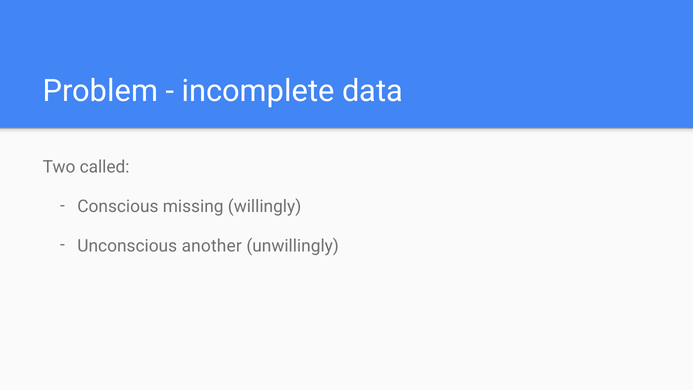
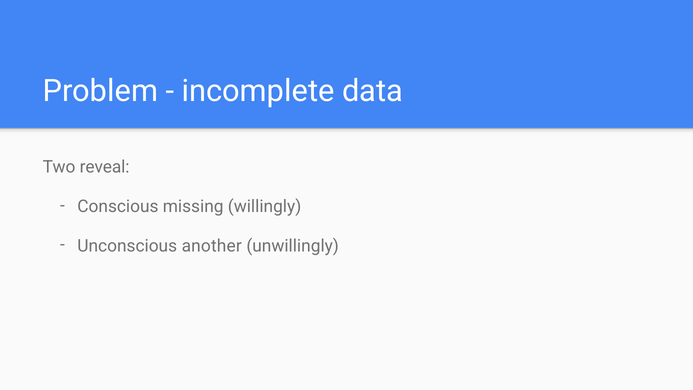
called: called -> reveal
